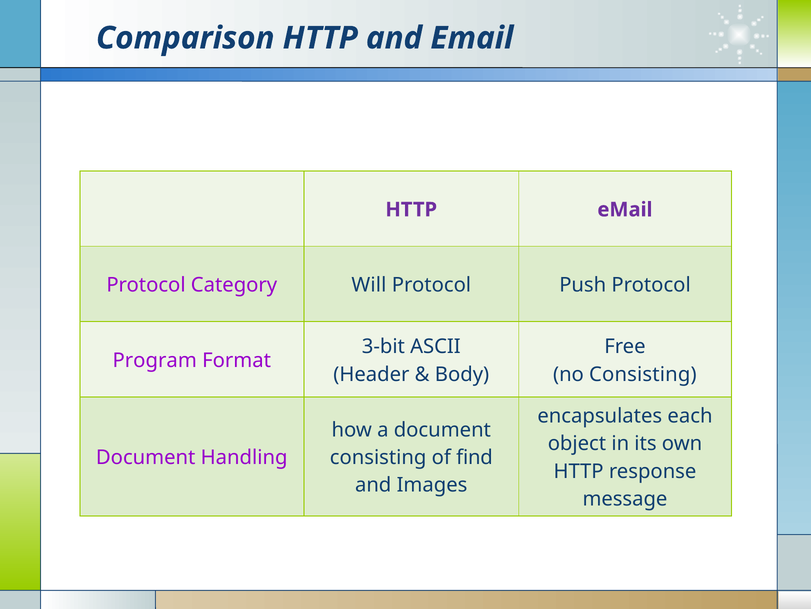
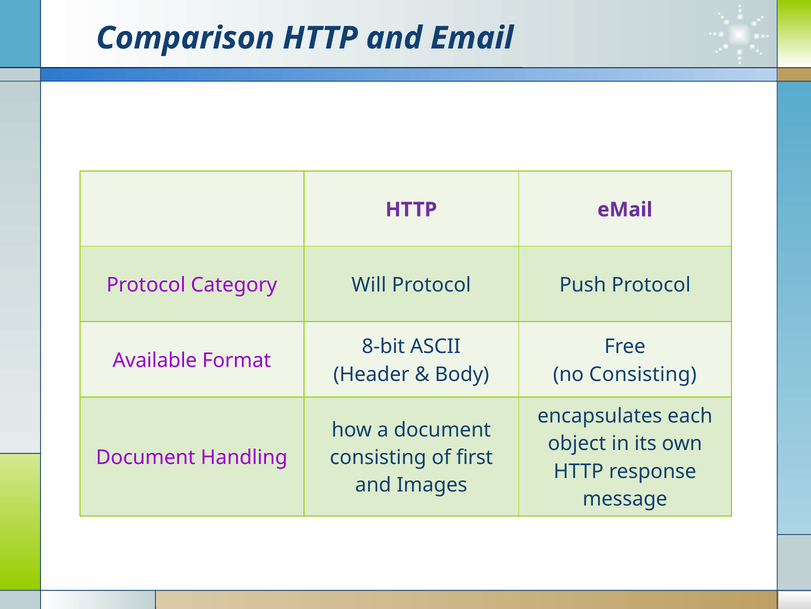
3-bit: 3-bit -> 8-bit
Program: Program -> Available
find: find -> first
